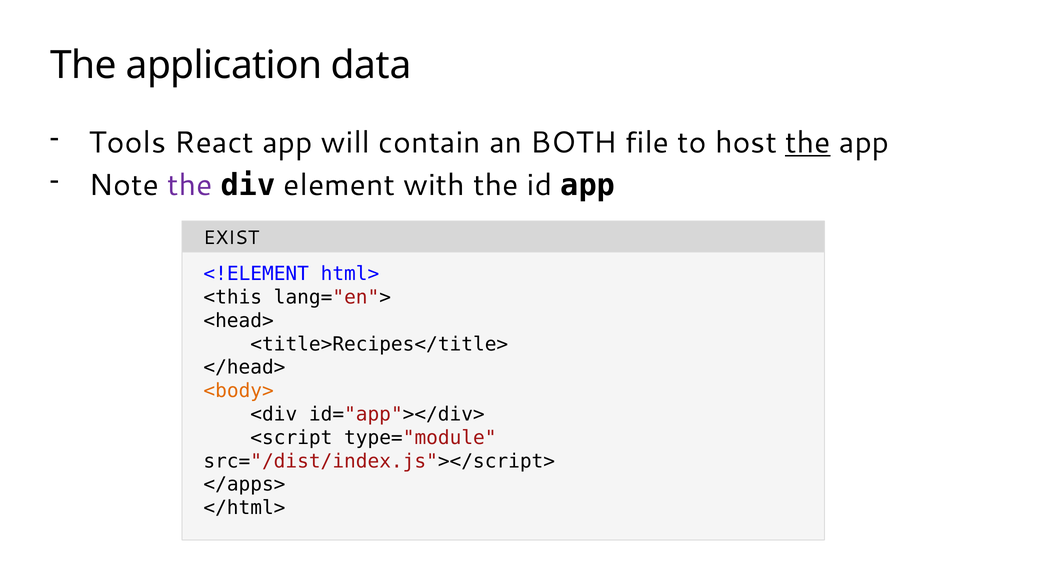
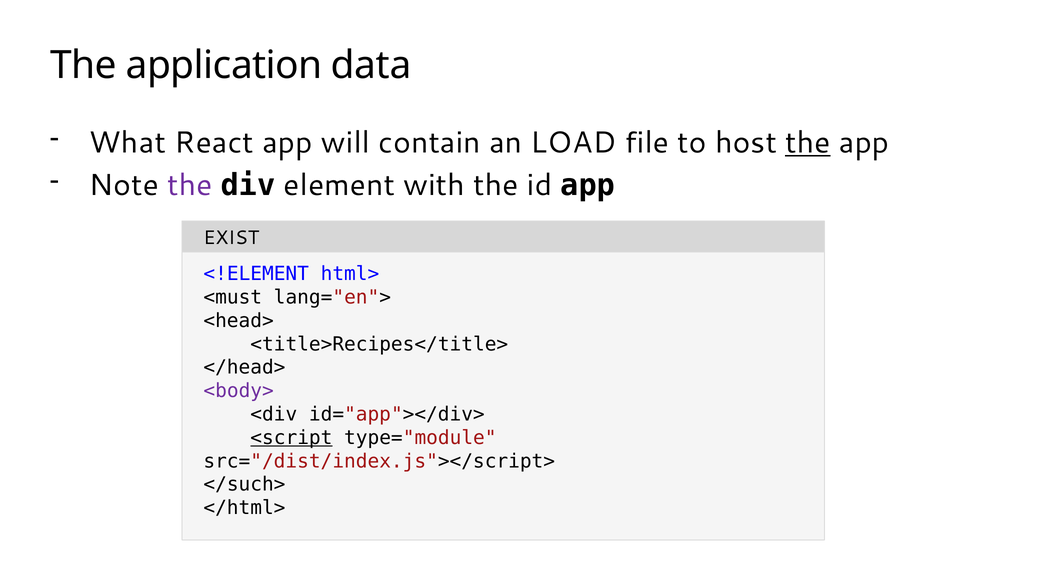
Tools: Tools -> What
BOTH: BOTH -> LOAD
<this: <this -> <must
<body> colour: orange -> purple
<script underline: none -> present
</apps>: </apps> -> </such>
